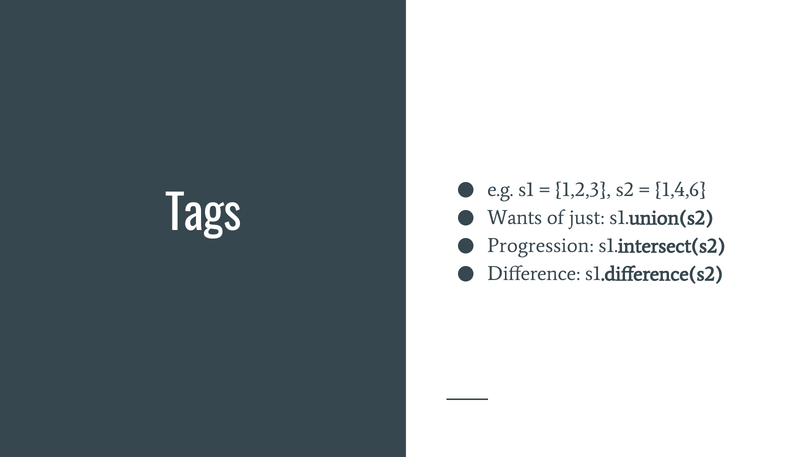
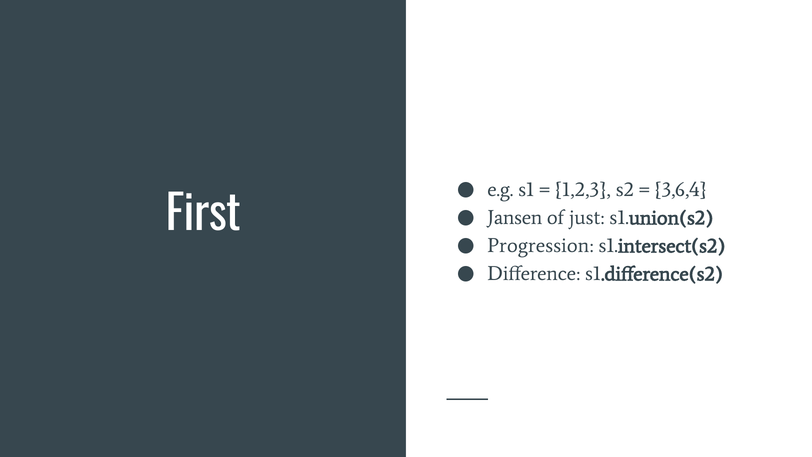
1,4,6: 1,4,6 -> 3,6,4
Tags: Tags -> First
Wants: Wants -> Jansen
